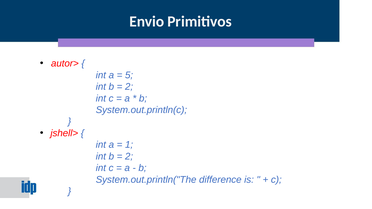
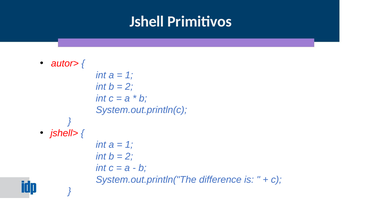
Envio: Envio -> Jshell
5 at (129, 75): 5 -> 1
